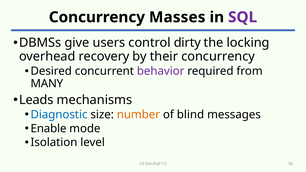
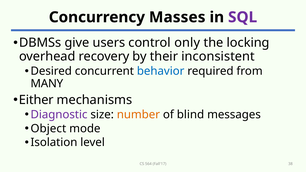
dirty: dirty -> only
their concurrency: concurrency -> inconsistent
behavior colour: purple -> blue
Leads: Leads -> Either
Diagnostic colour: blue -> purple
Enable: Enable -> Object
